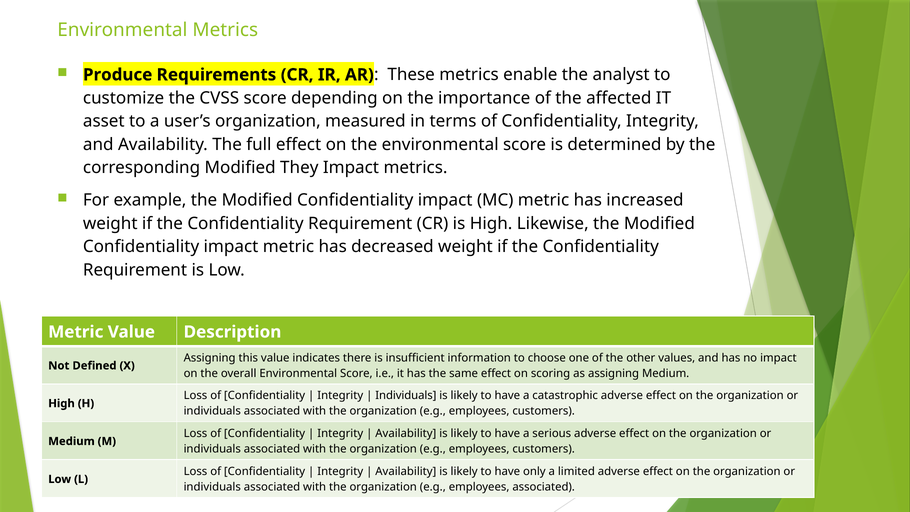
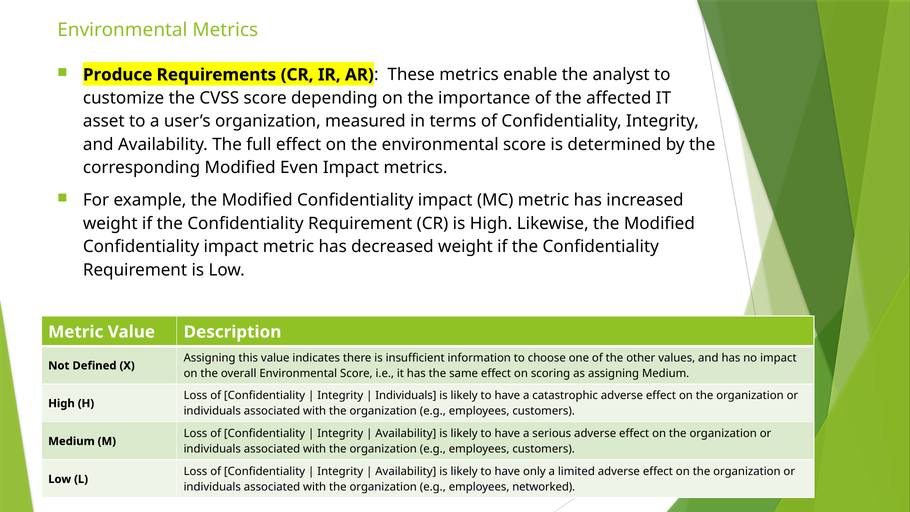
They: They -> Even
employees associated: associated -> networked
